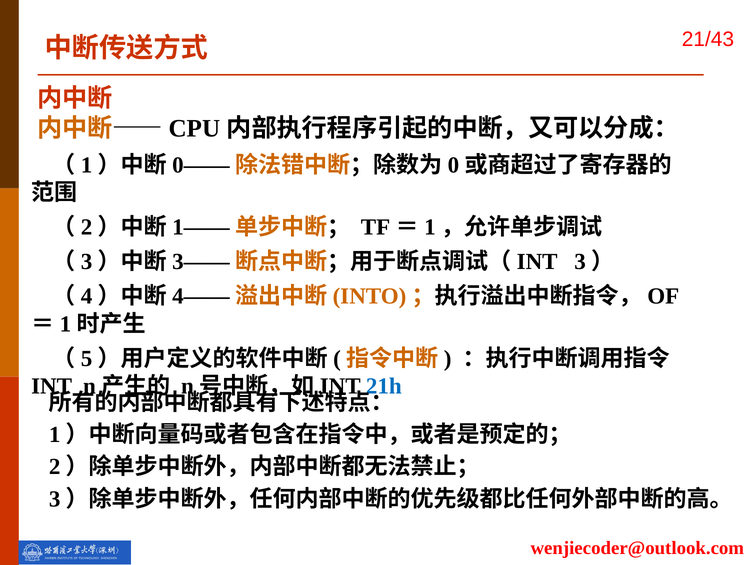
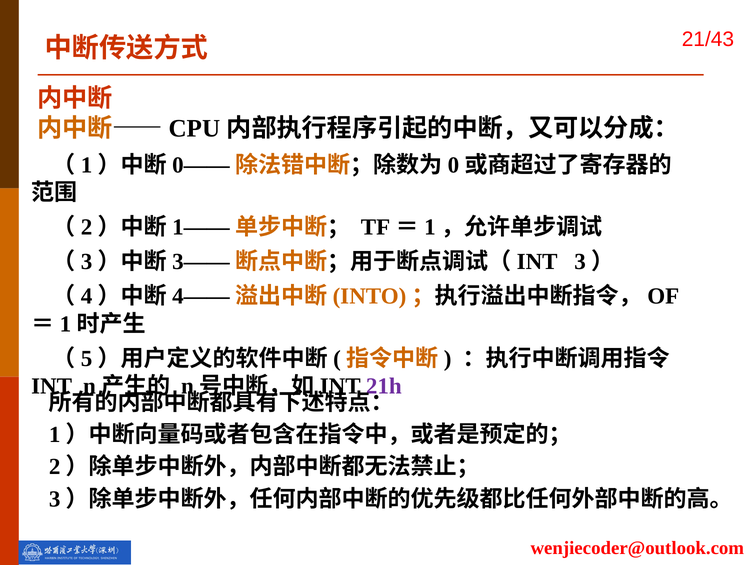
21h colour: blue -> purple
